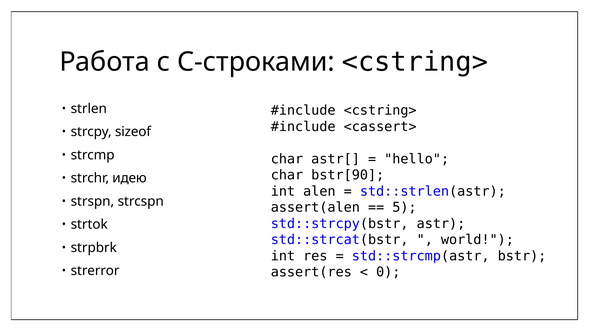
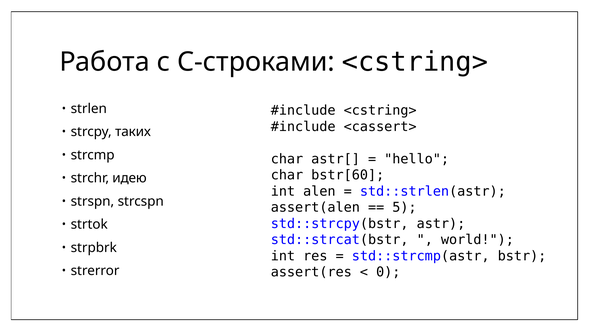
sizeof: sizeof -> таких
bstr[90: bstr[90 -> bstr[60
